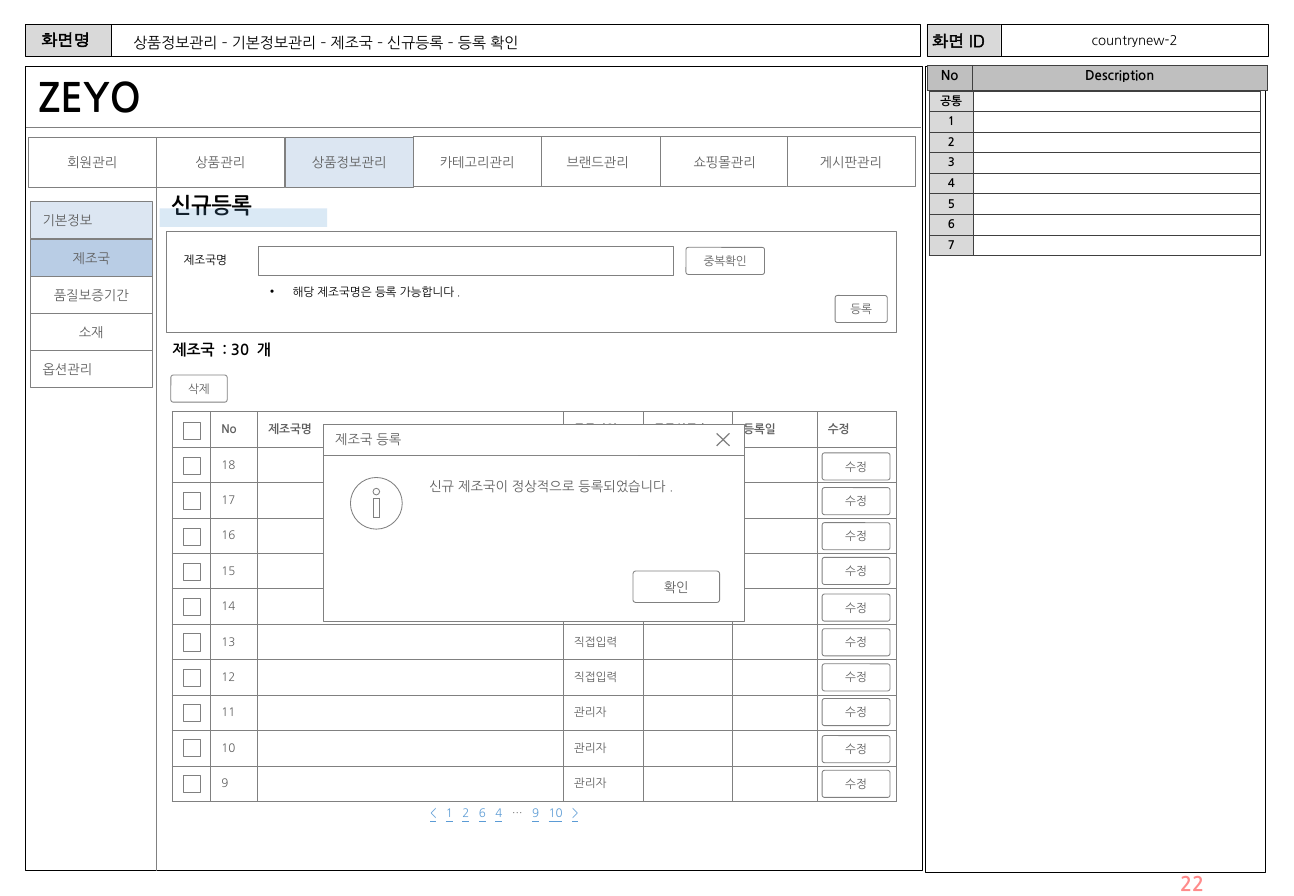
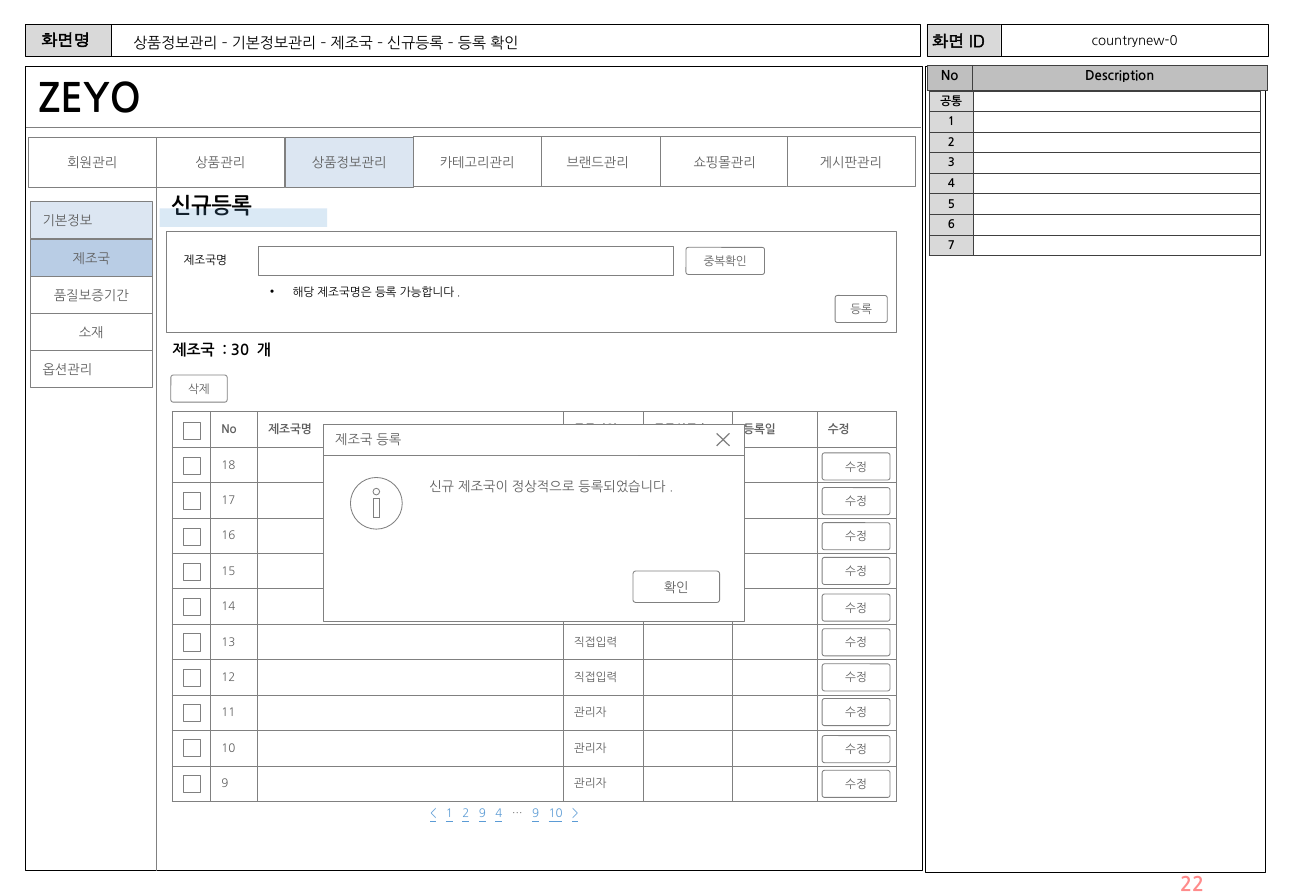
countrynew-2: countrynew-2 -> countrynew-0
2 6: 6 -> 9
